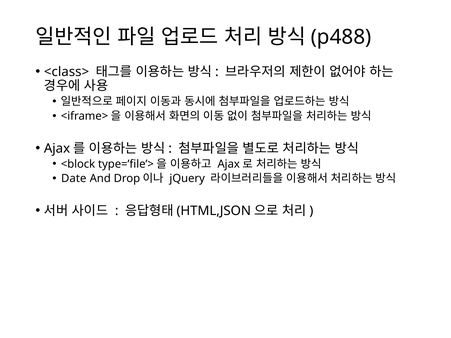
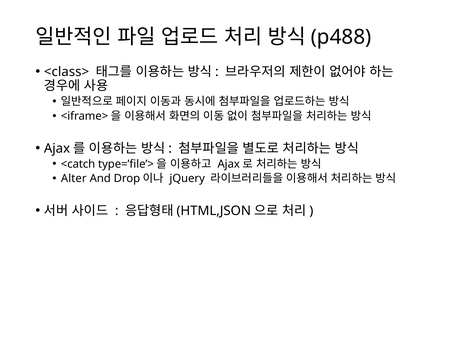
<block: <block -> <catch
Date: Date -> Alter
